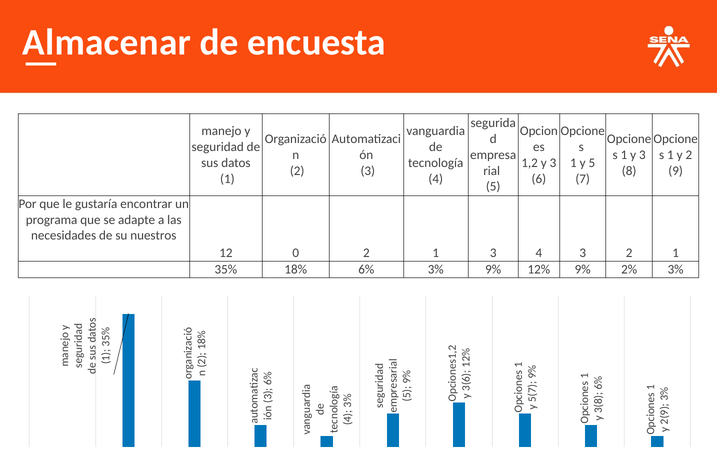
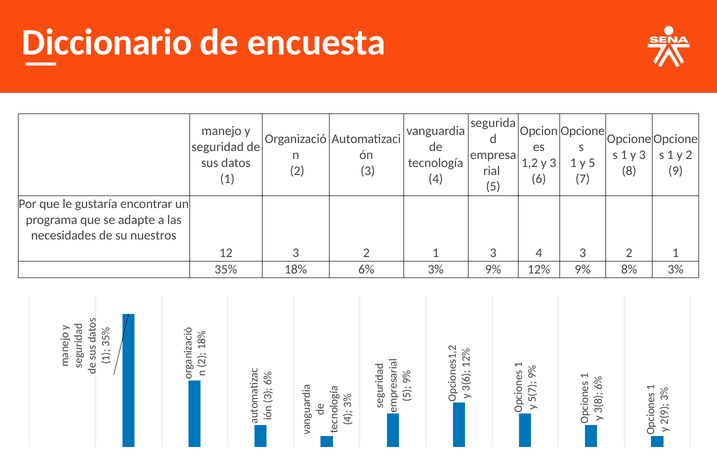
Almacenar: Almacenar -> Diccionario
12 0: 0 -> 3
2%: 2% -> 8%
